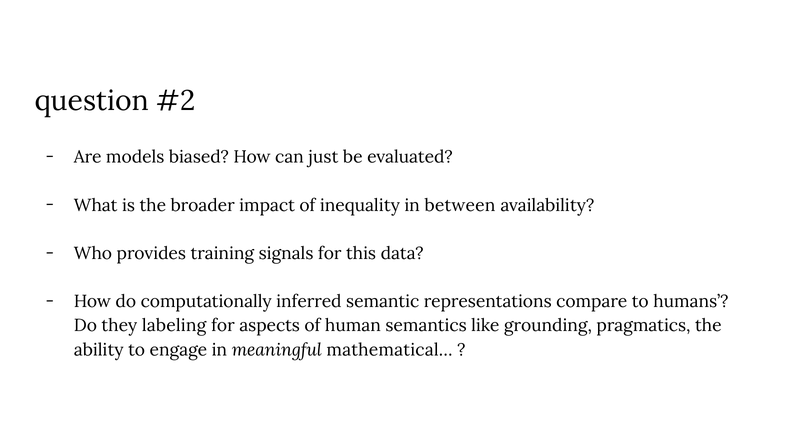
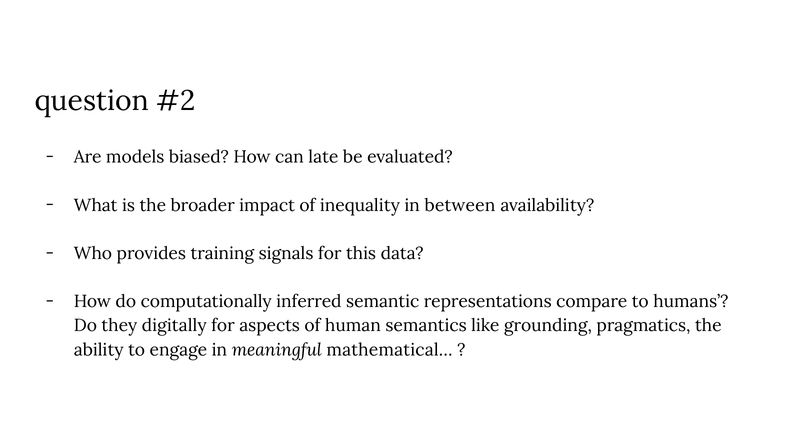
just: just -> late
labeling: labeling -> digitally
